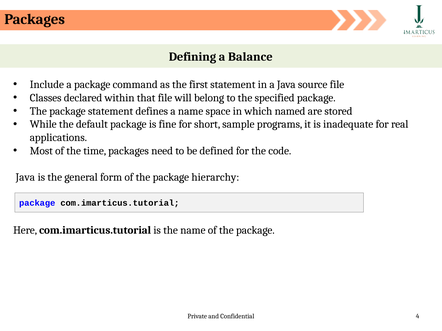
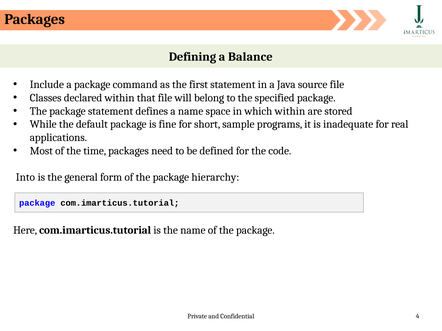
which named: named -> within
Java at (25, 178): Java -> Into
